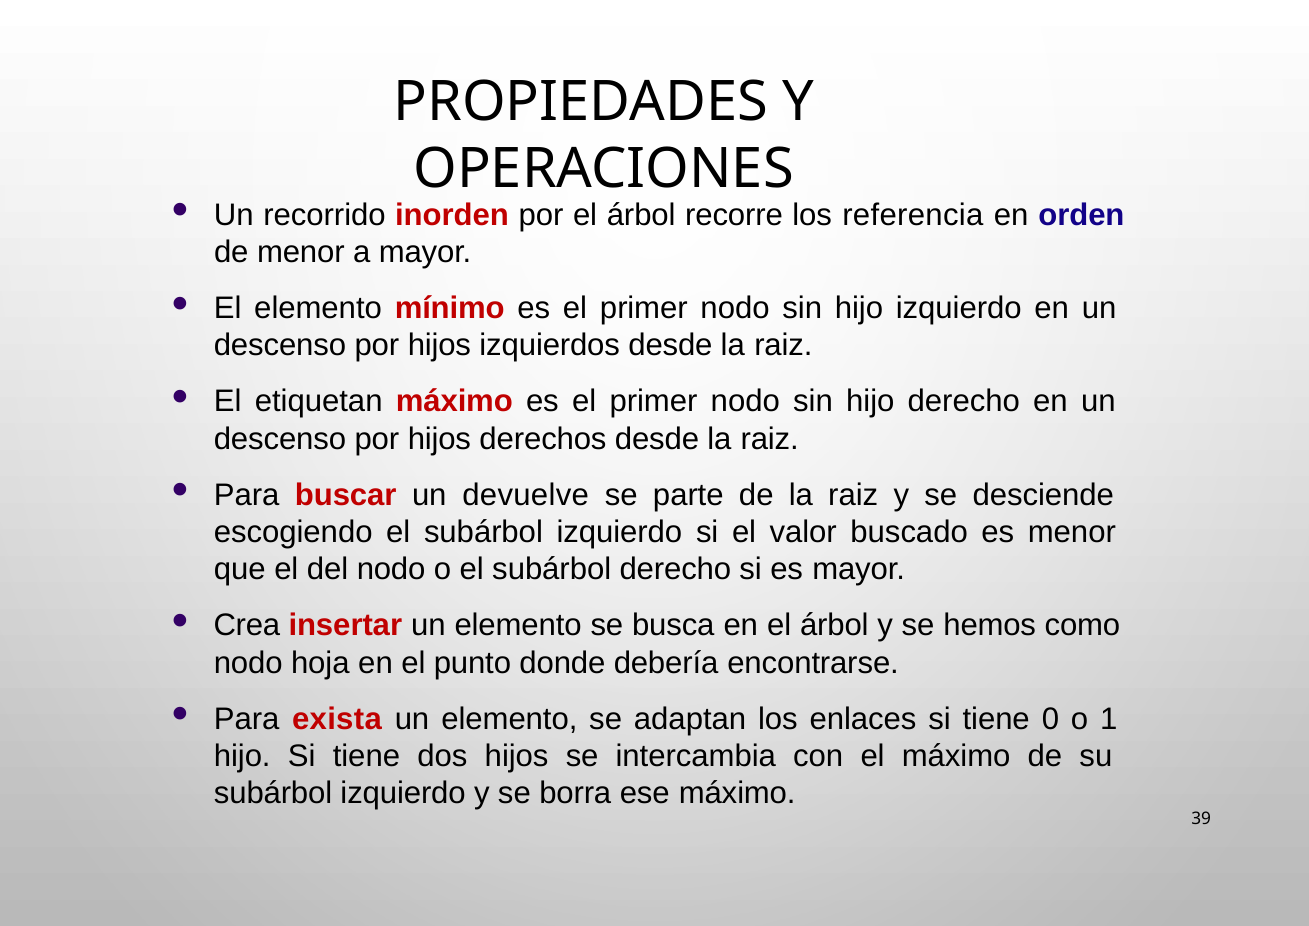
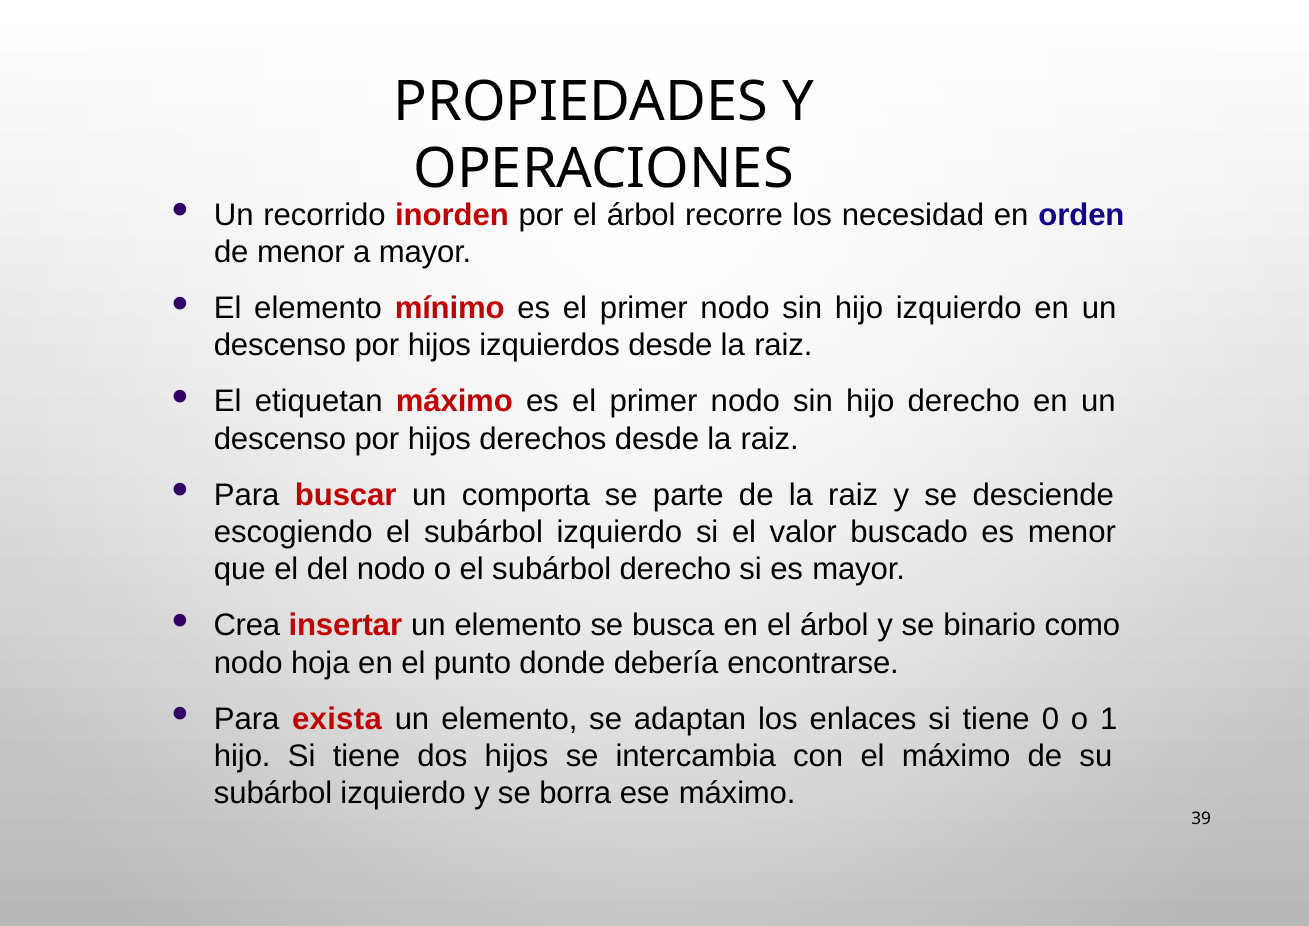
referencia: referencia -> necesidad
devuelve: devuelve -> comporta
hemos: hemos -> binario
